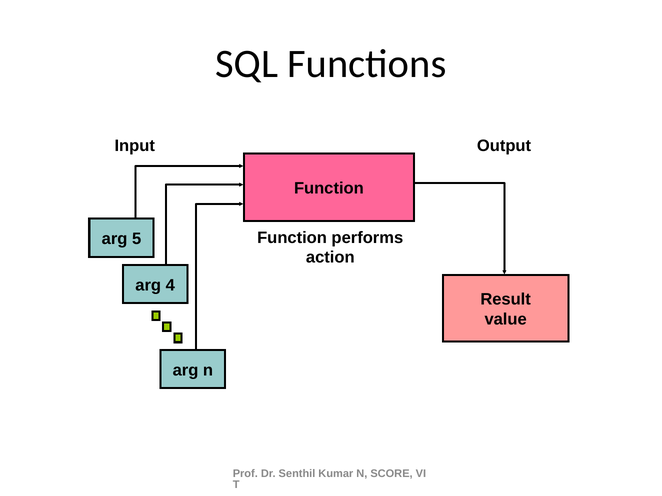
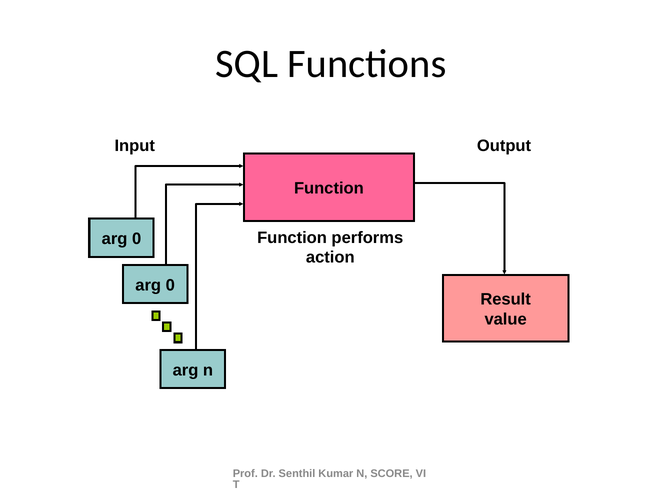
5 at (137, 239): 5 -> 0
4 at (170, 285): 4 -> 0
